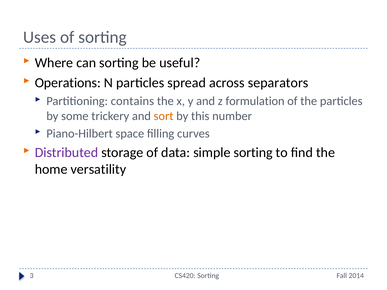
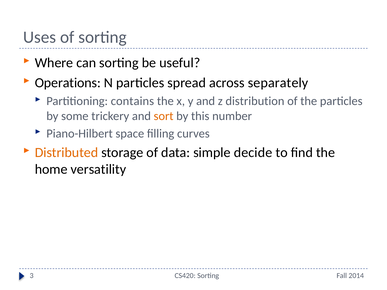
separators: separators -> separately
formulation: formulation -> distribution
Distributed colour: purple -> orange
simple sorting: sorting -> decide
